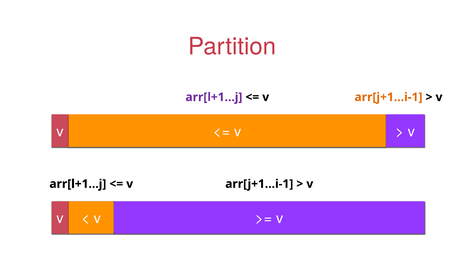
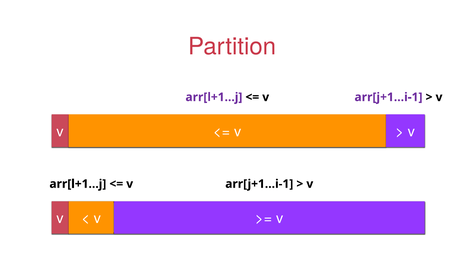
arr[j+1…i-1 at (388, 97) colour: orange -> purple
